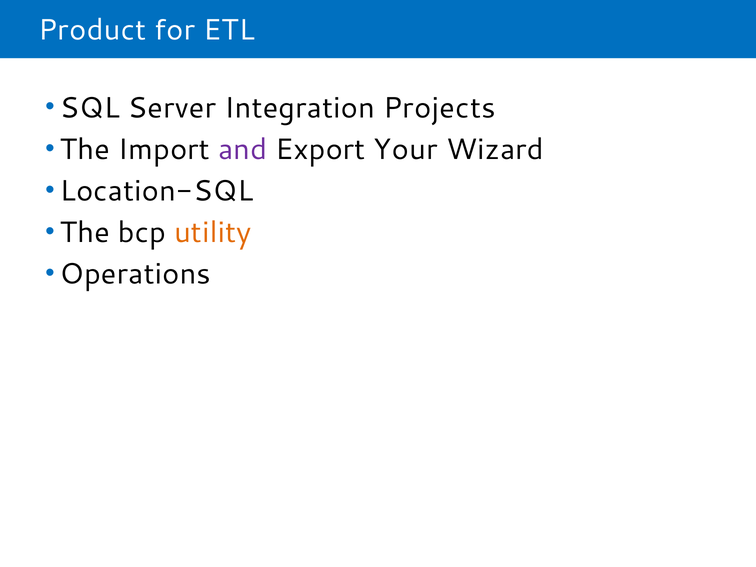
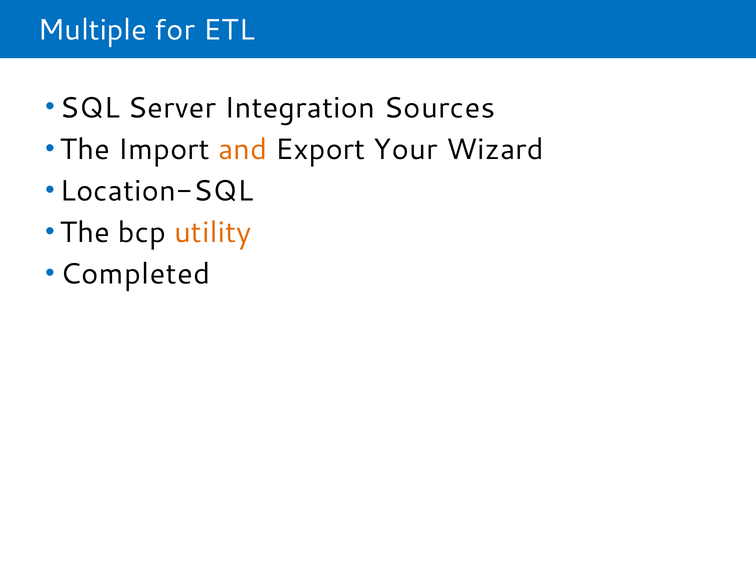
Product: Product -> Multiple
Projects: Projects -> Sources
and colour: purple -> orange
Operations: Operations -> Completed
